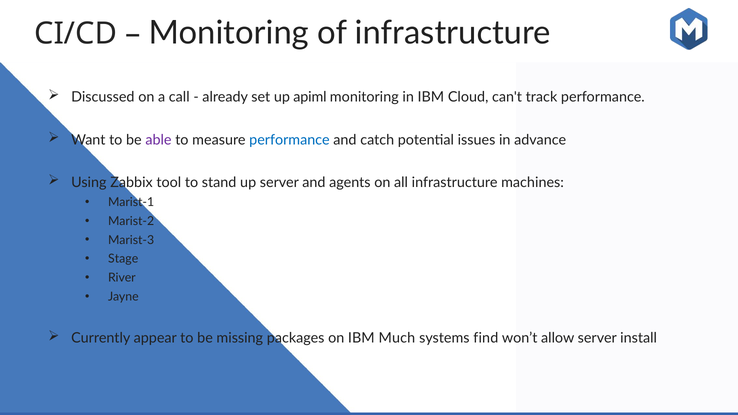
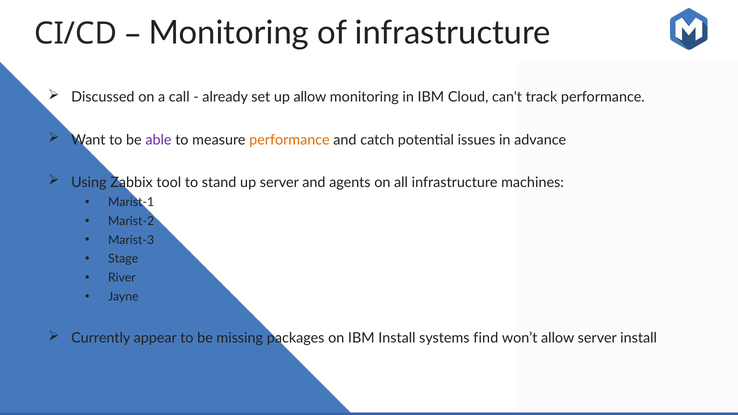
up apiml: apiml -> allow
performance at (289, 140) colour: blue -> orange
IBM Much: Much -> Install
